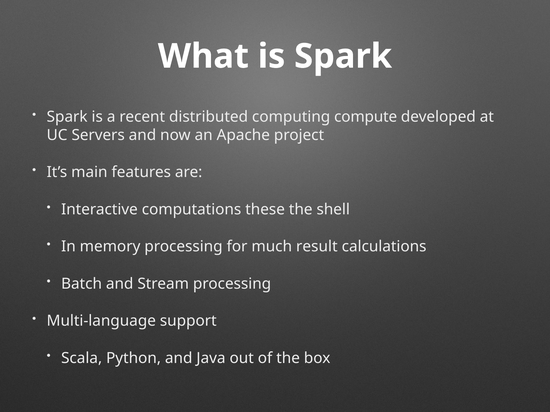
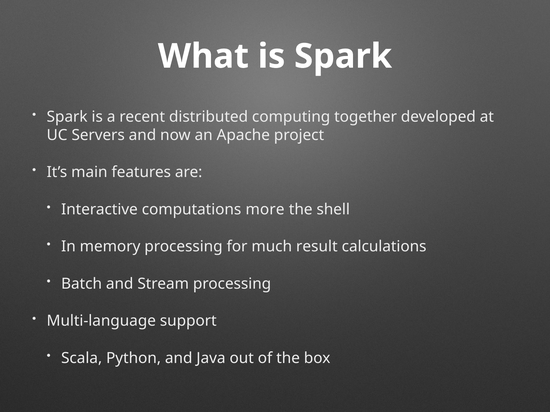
compute: compute -> together
these: these -> more
